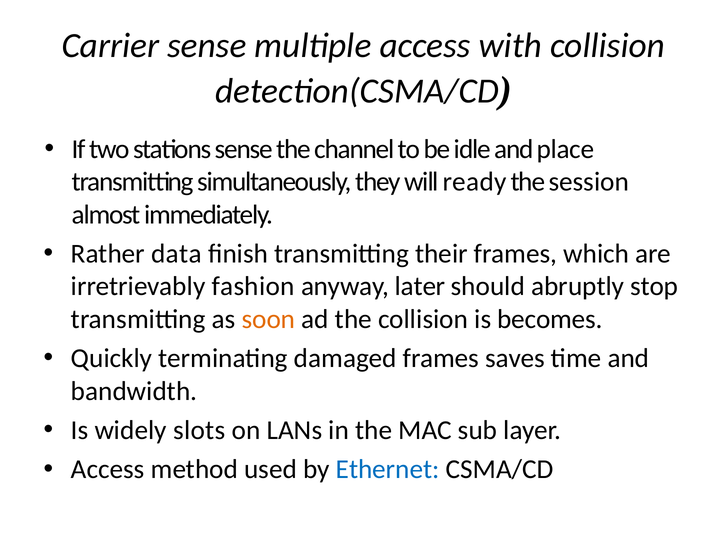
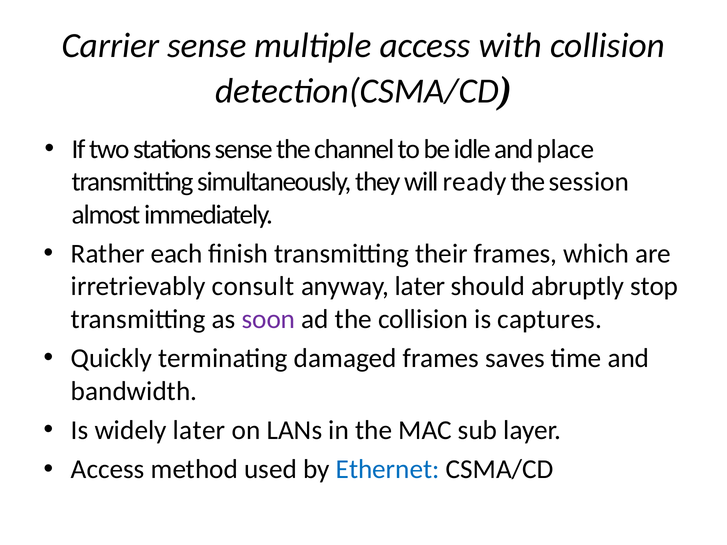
data: data -> each
fashion: fashion -> consult
soon colour: orange -> purple
becomes: becomes -> captures
widely slots: slots -> later
